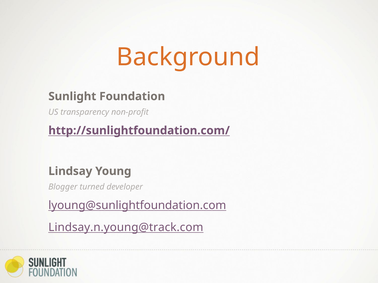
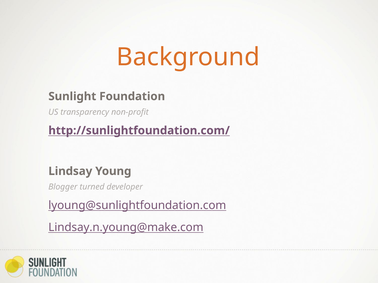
Lindsay.n.young@track.com: Lindsay.n.young@track.com -> Lindsay.n.young@make.com
